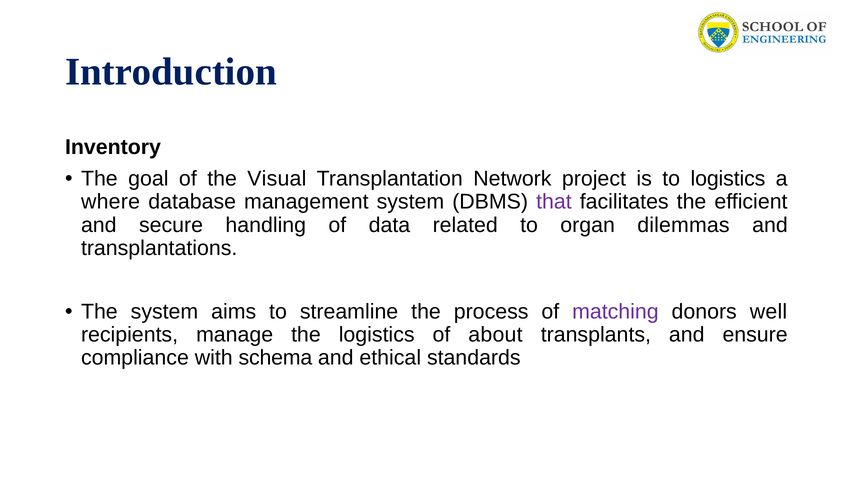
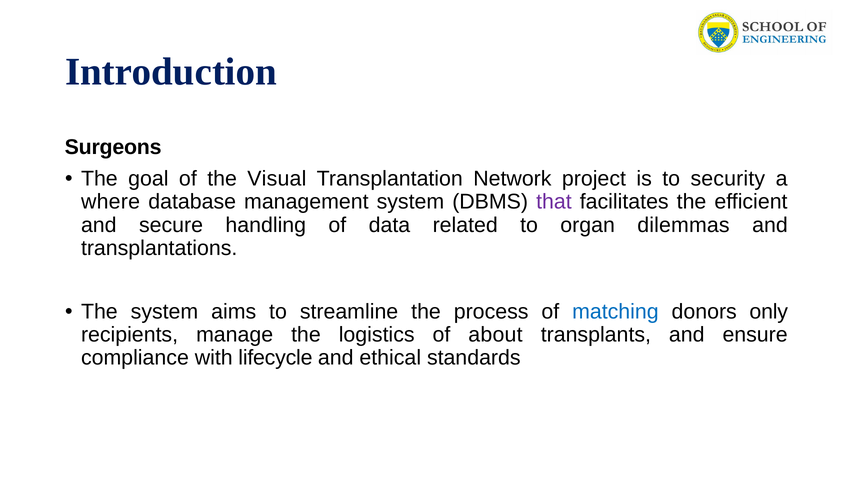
Inventory: Inventory -> Surgeons
to logistics: logistics -> security
matching colour: purple -> blue
well: well -> only
schema: schema -> lifecycle
